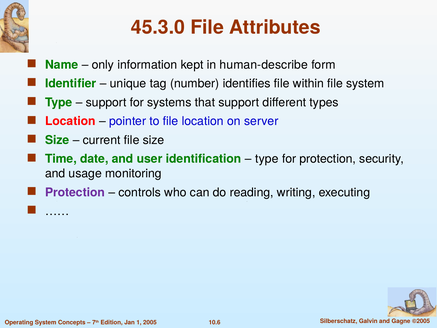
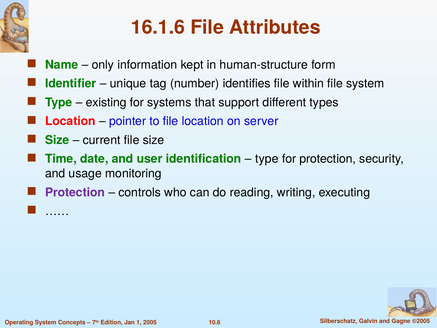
45.3.0: 45.3.0 -> 16.1.6
human-describe: human-describe -> human-structure
support at (106, 102): support -> existing
